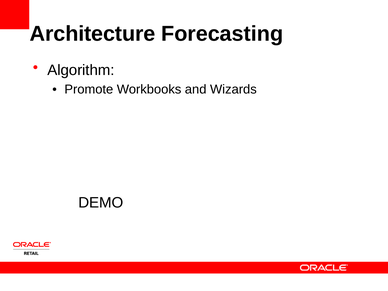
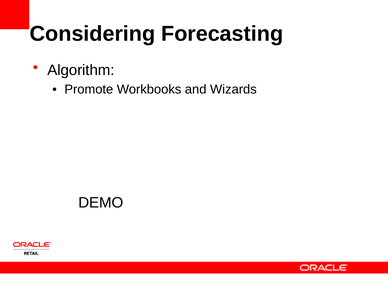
Architecture: Architecture -> Considering
